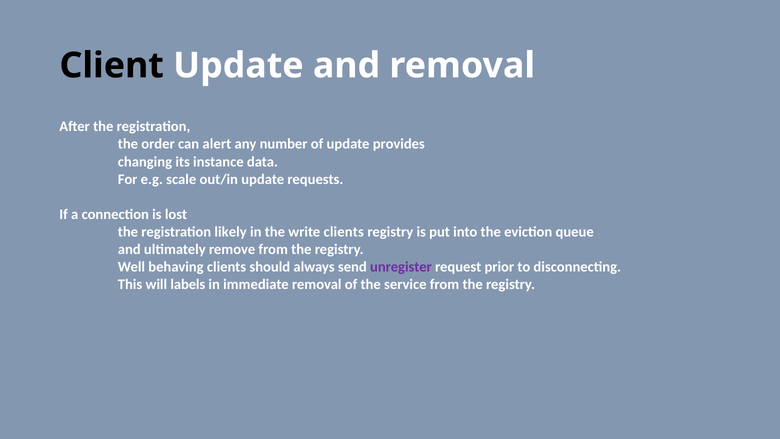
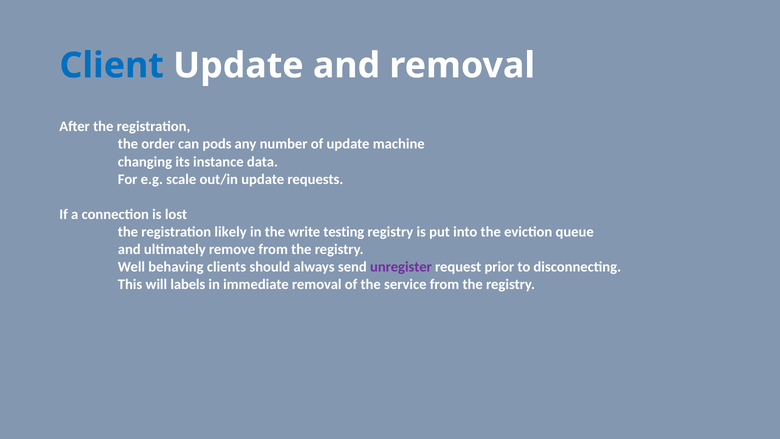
Client colour: black -> blue
alert: alert -> pods
provides: provides -> machine
write clients: clients -> testing
